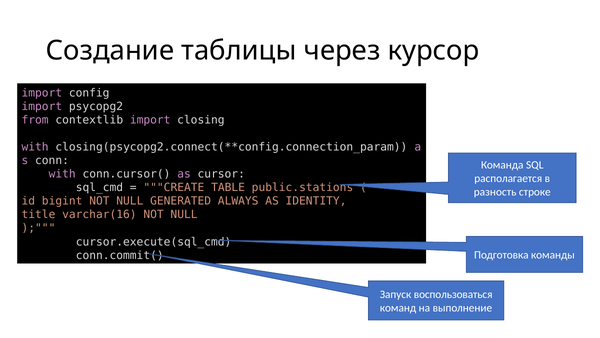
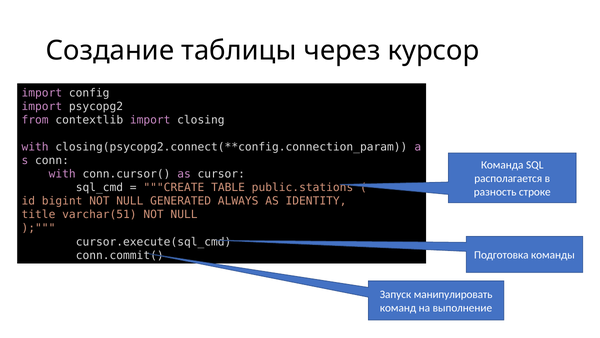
varchar(16: varchar(16 -> varchar(51
воспользоваться: воспользоваться -> манипулировать
